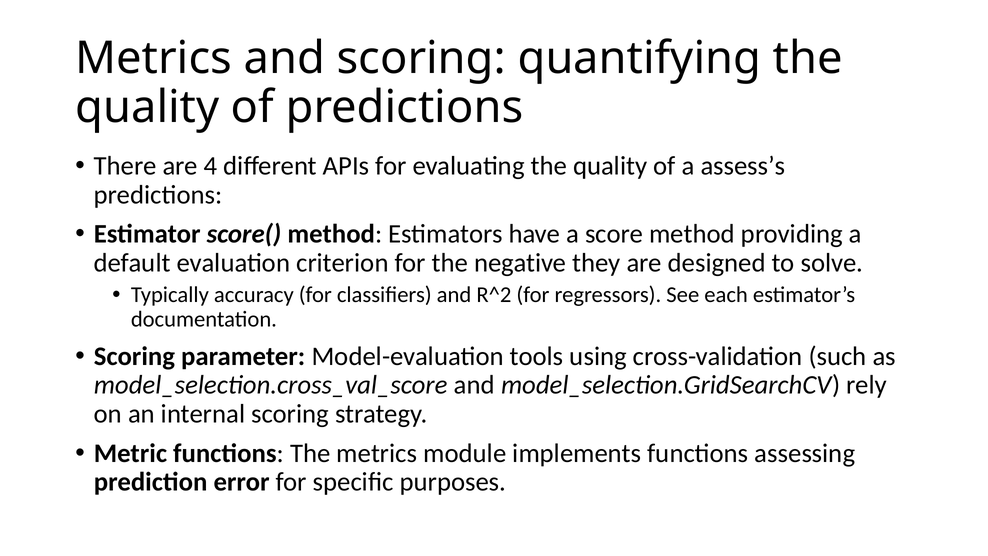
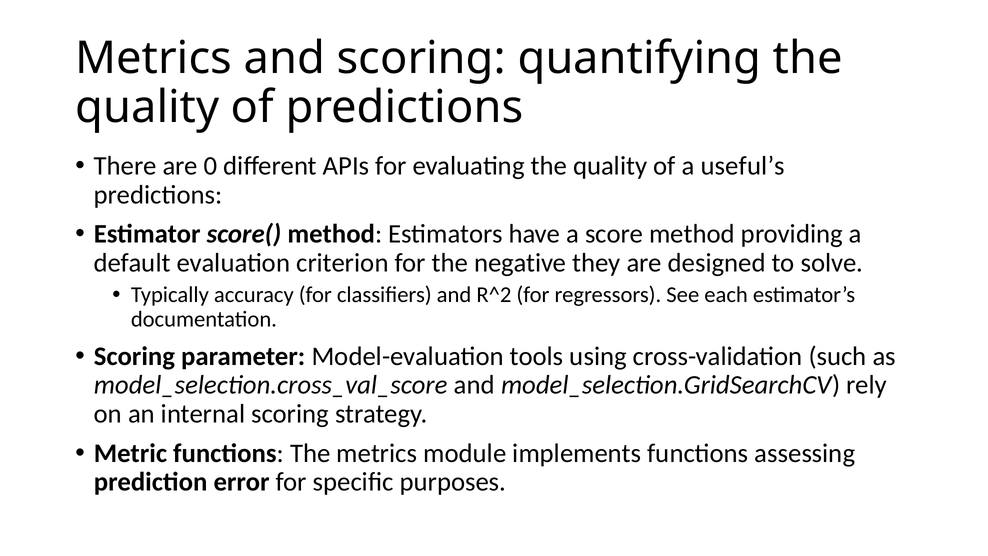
4: 4 -> 0
assess’s: assess’s -> useful’s
